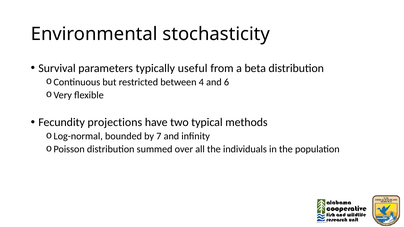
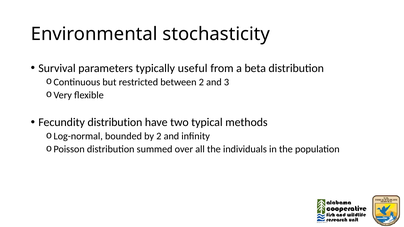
between 4: 4 -> 2
6: 6 -> 3
Fecundity projections: projections -> distribution
by 7: 7 -> 2
